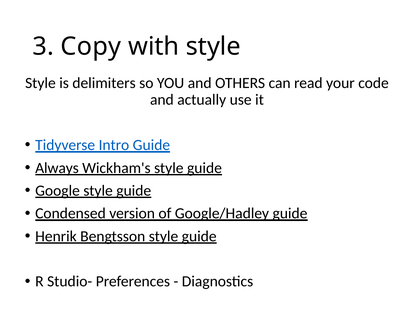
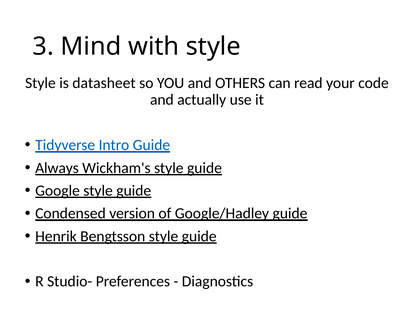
Copy: Copy -> Mind
delimiters: delimiters -> datasheet
